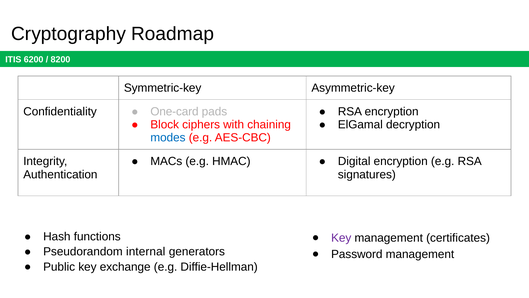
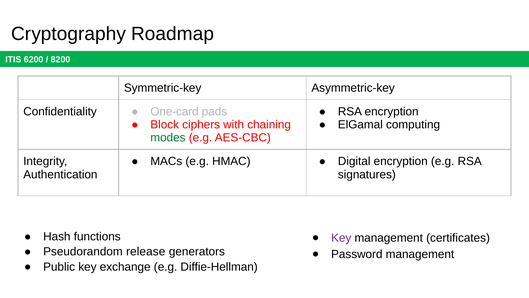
decryption: decryption -> computing
modes colour: blue -> green
internal: internal -> release
